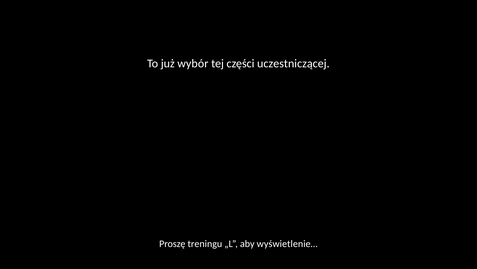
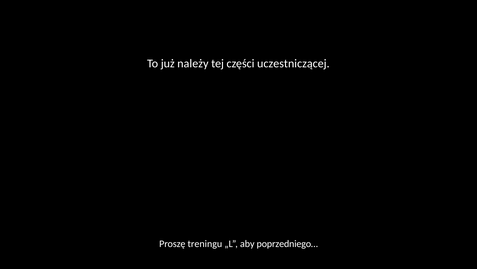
wybór: wybór -> należy
wyświetlenie…: wyświetlenie… -> poprzedniego…
